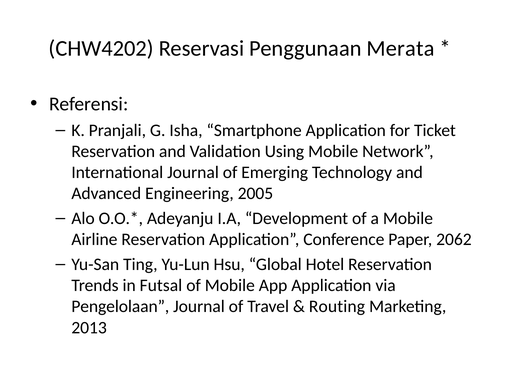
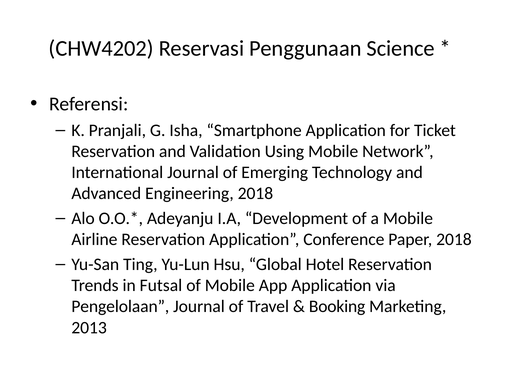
Merata: Merata -> Science
Engineering 2005: 2005 -> 2018
Paper 2062: 2062 -> 2018
Routing: Routing -> Booking
